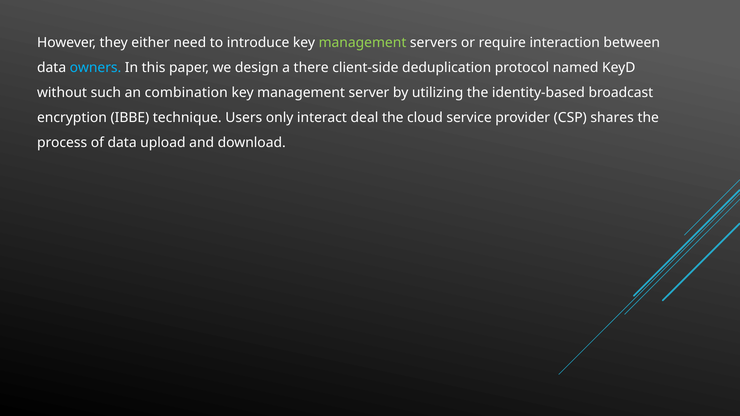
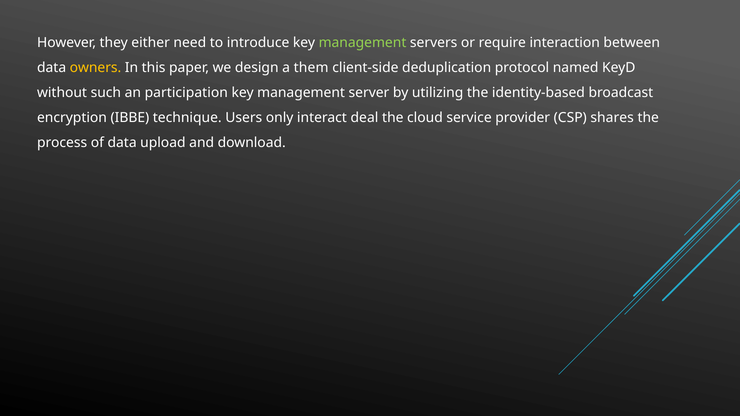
owners colour: light blue -> yellow
there: there -> them
combination: combination -> participation
